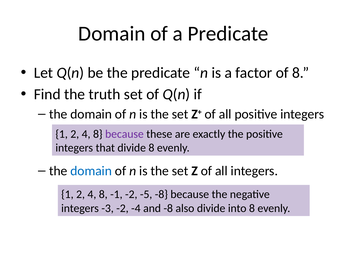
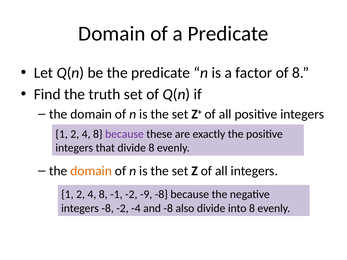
domain at (91, 171) colour: blue -> orange
-5: -5 -> -9
integers -3: -3 -> -8
